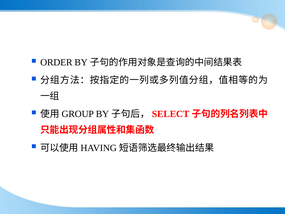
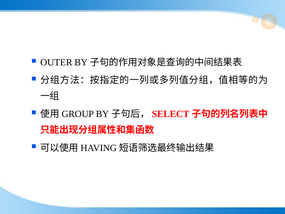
ORDER: ORDER -> OUTER
